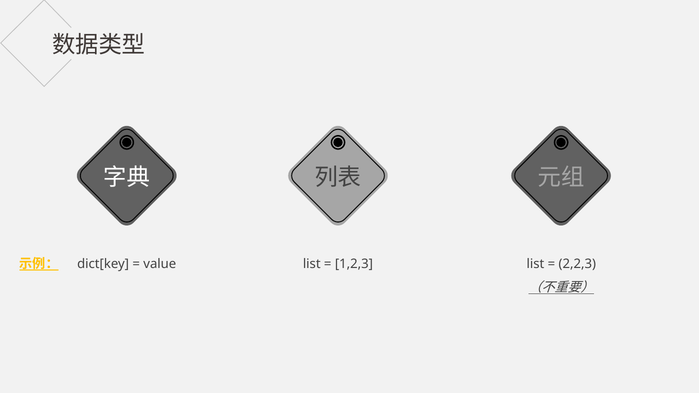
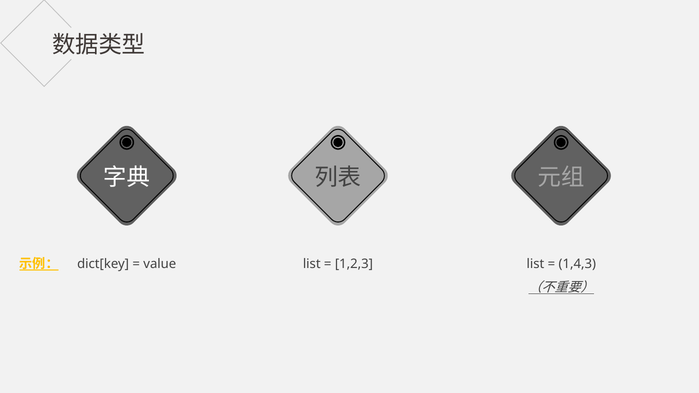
2,2,3: 2,2,3 -> 1,4,3
